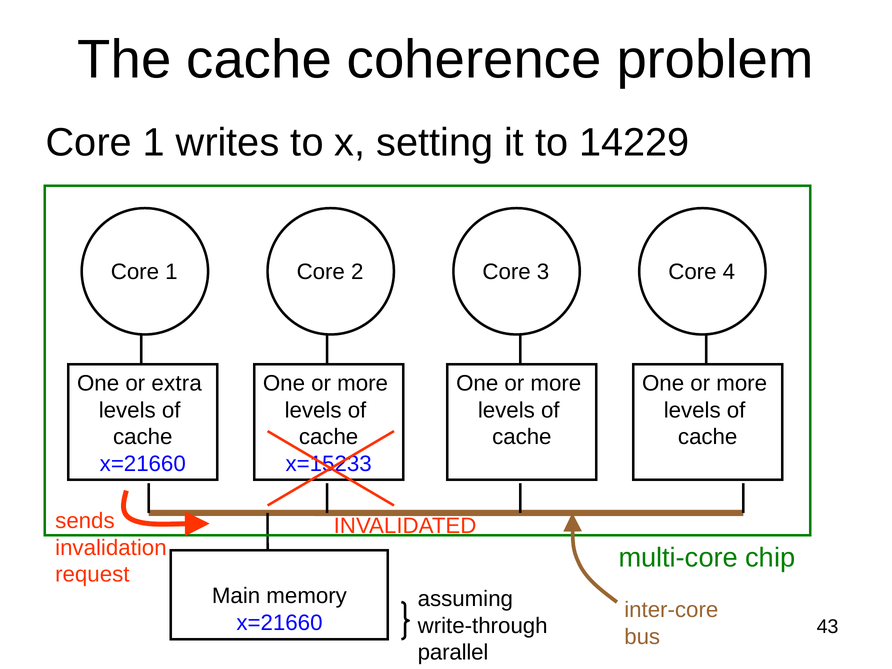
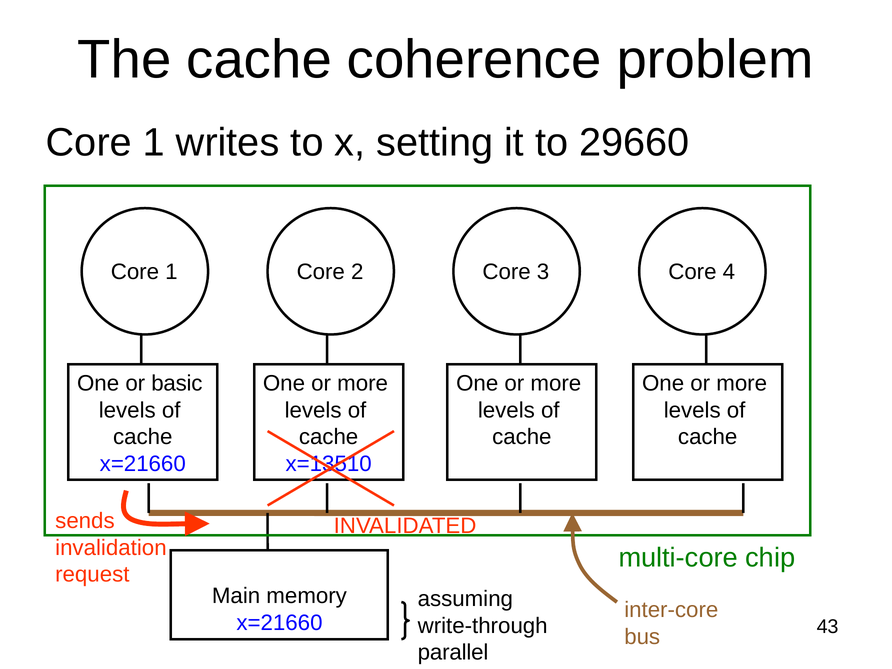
14229: 14229 -> 29660
extra: extra -> basic
x=15233: x=15233 -> x=13510
